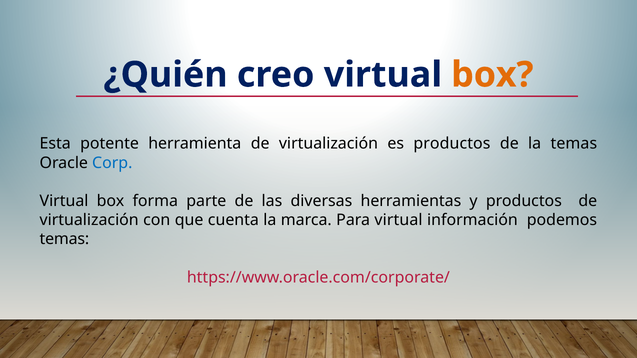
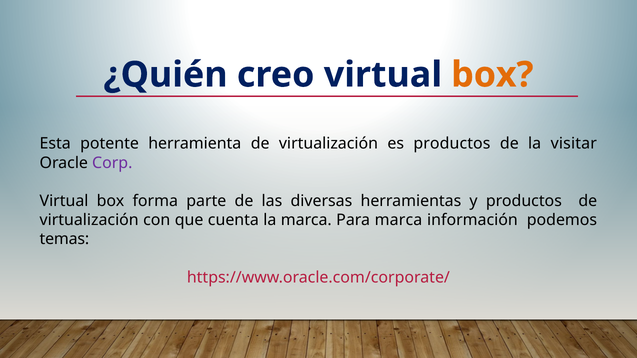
la temas: temas -> visitar
Corp colour: blue -> purple
Para virtual: virtual -> marca
